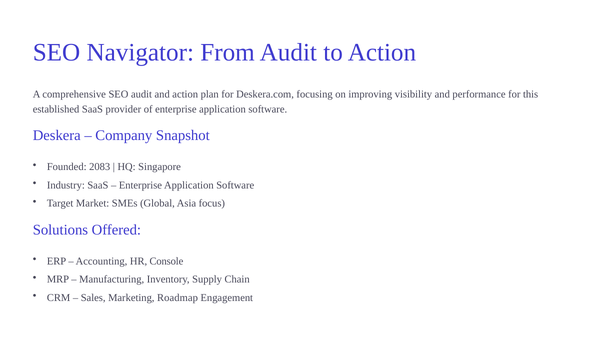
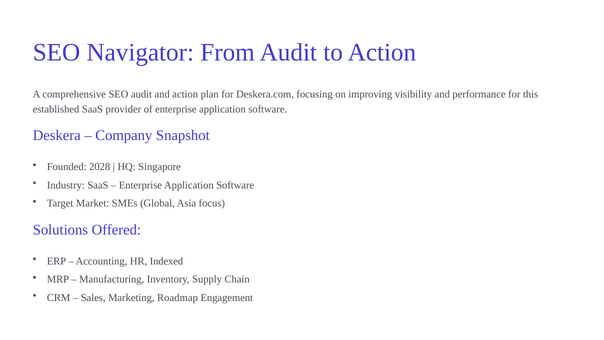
2083: 2083 -> 2028
Console: Console -> Indexed
